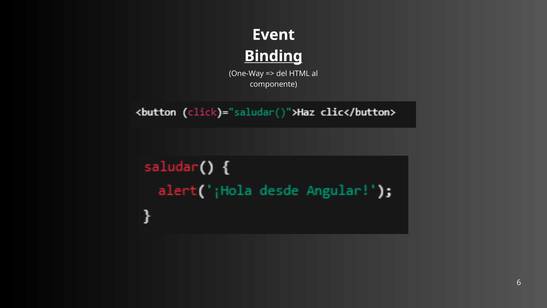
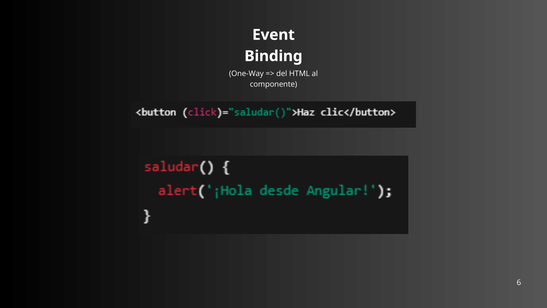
Binding underline: present -> none
